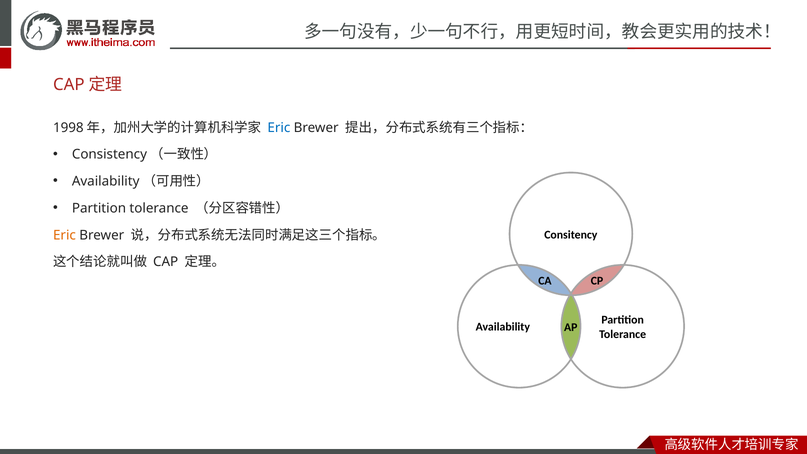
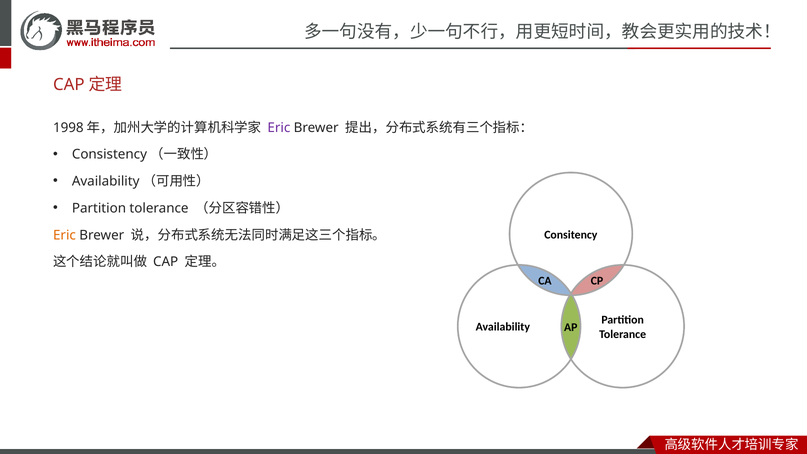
Eric at (279, 128) colour: blue -> purple
